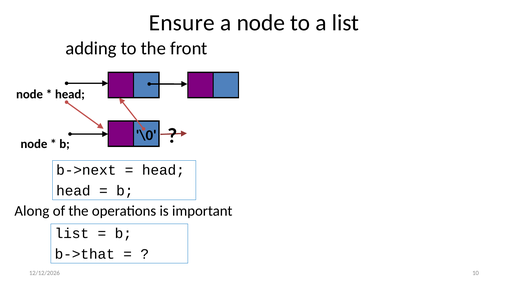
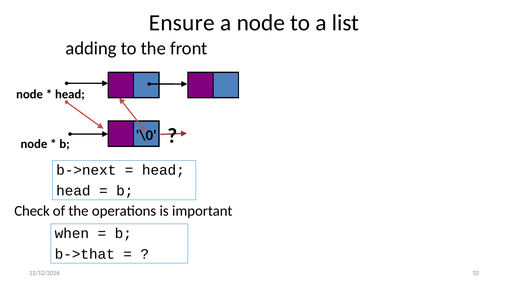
Along: Along -> Check
list at (72, 233): list -> when
